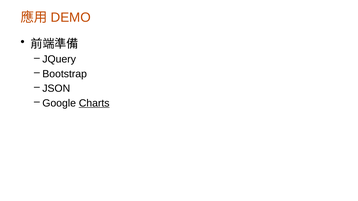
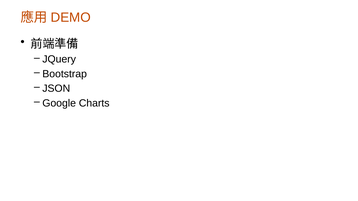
Charts underline: present -> none
